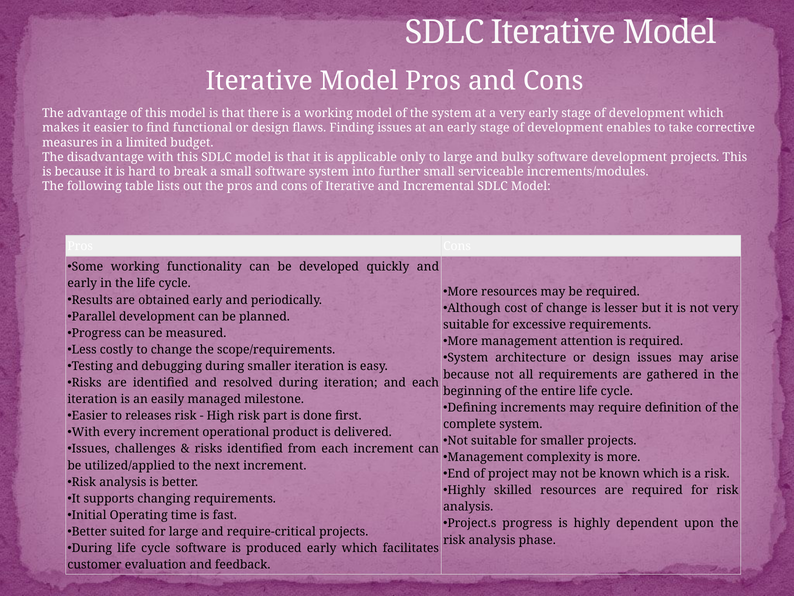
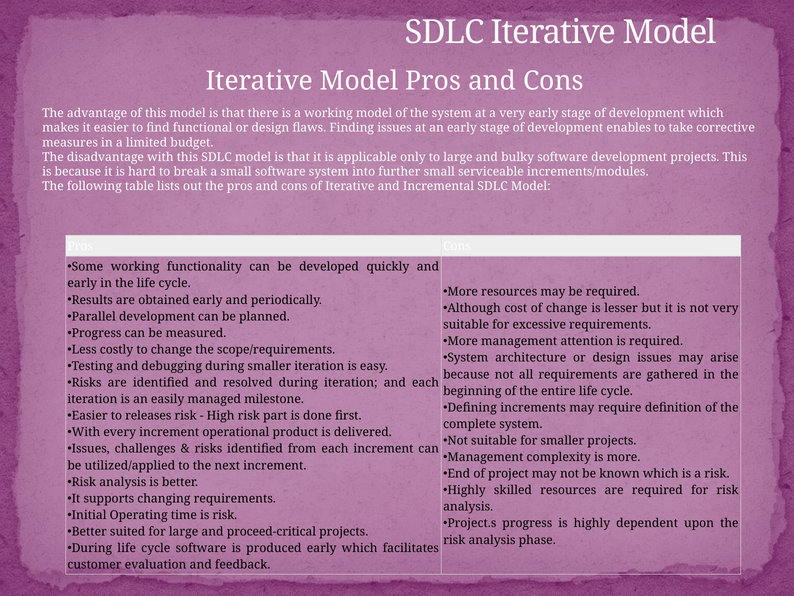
is fast: fast -> risk
require-critical: require-critical -> proceed-critical
